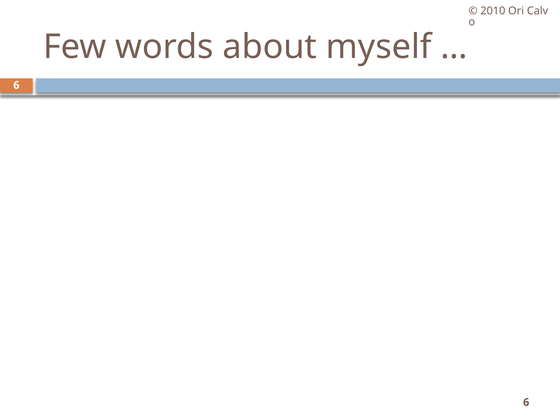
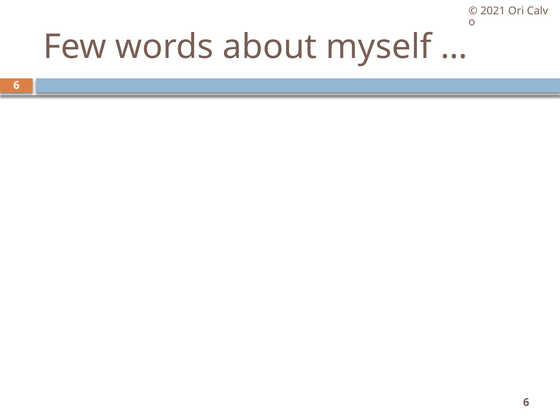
2010: 2010 -> 2021
